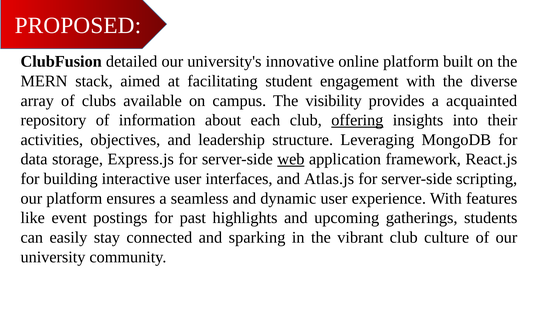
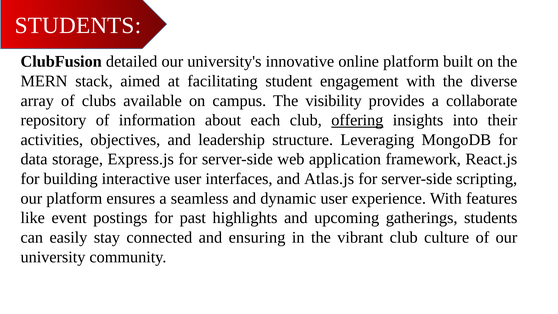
PROPOSED at (78, 26): PROPOSED -> STUDENTS
acquainted: acquainted -> collaborate
web underline: present -> none
sparking: sparking -> ensuring
